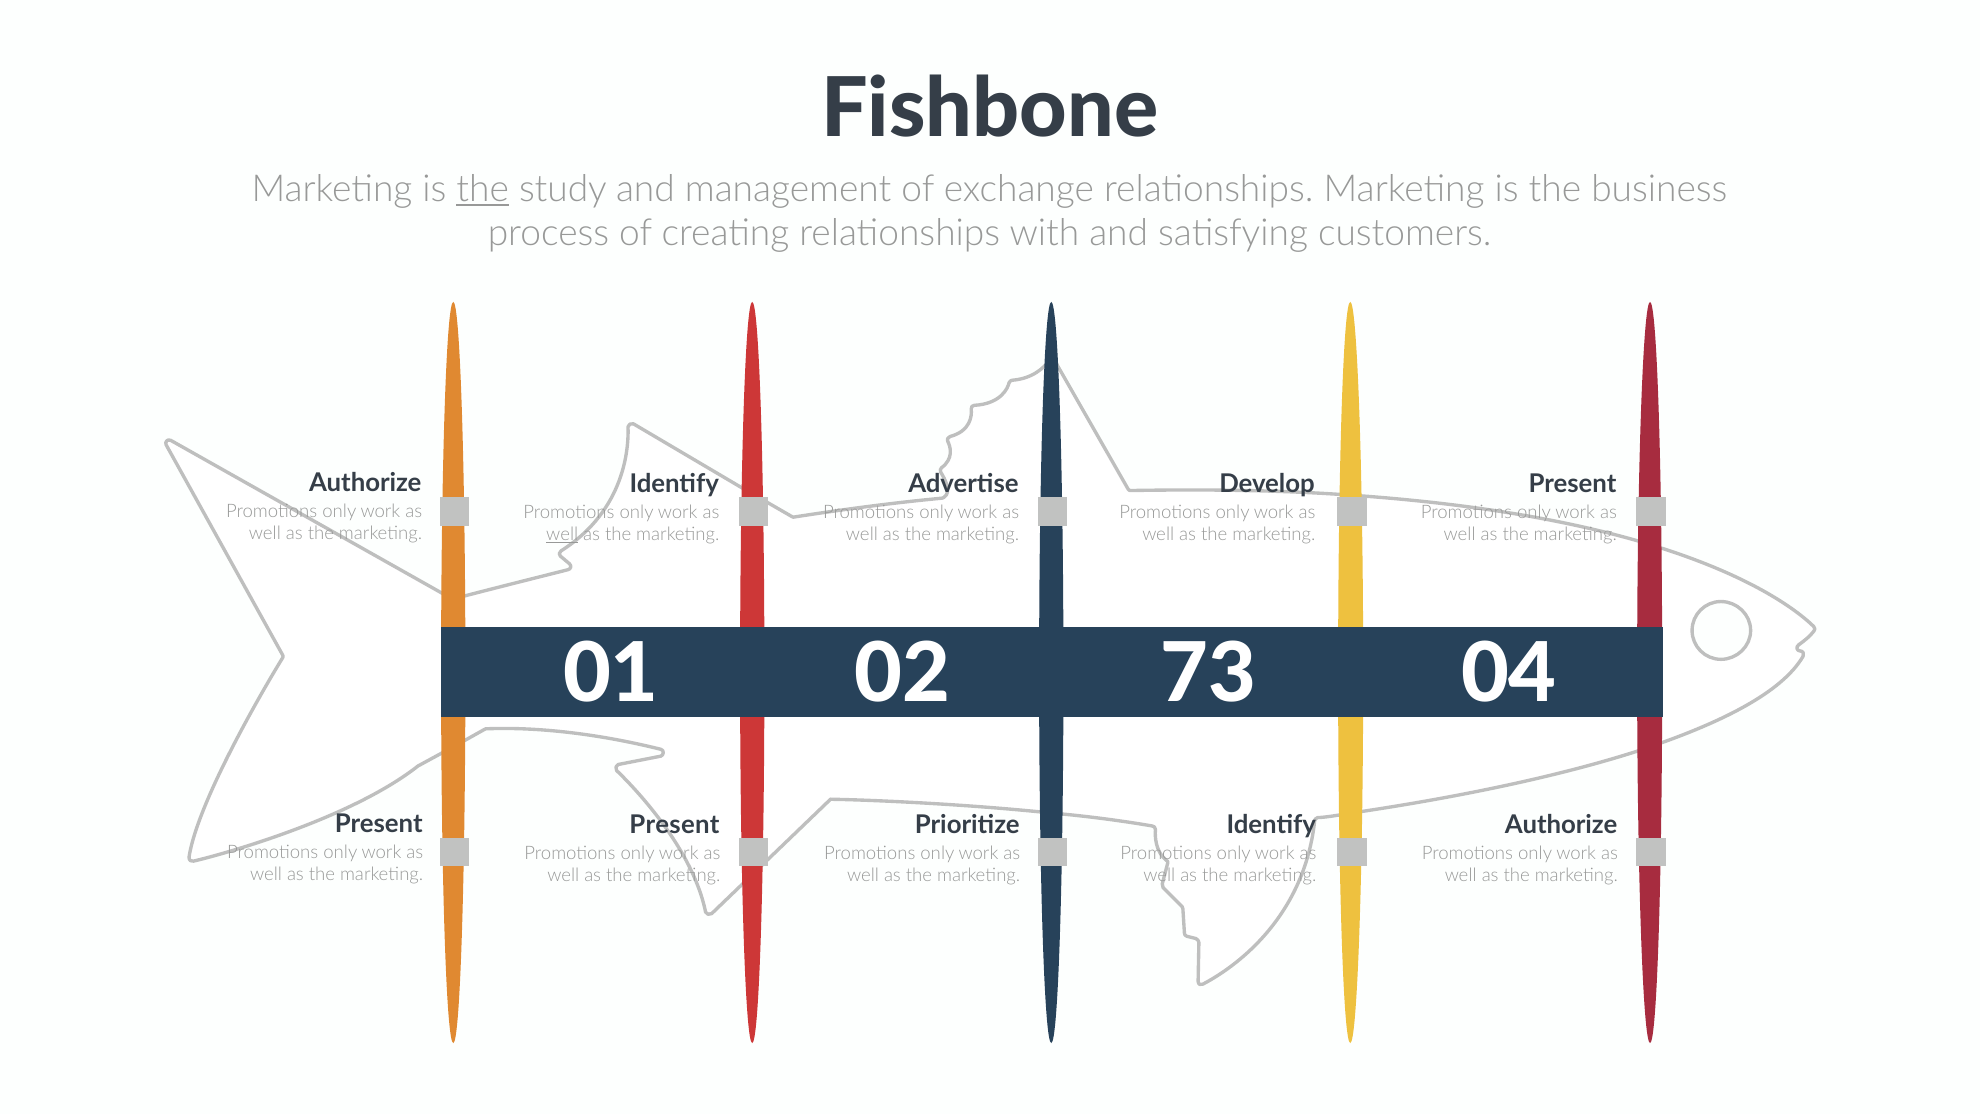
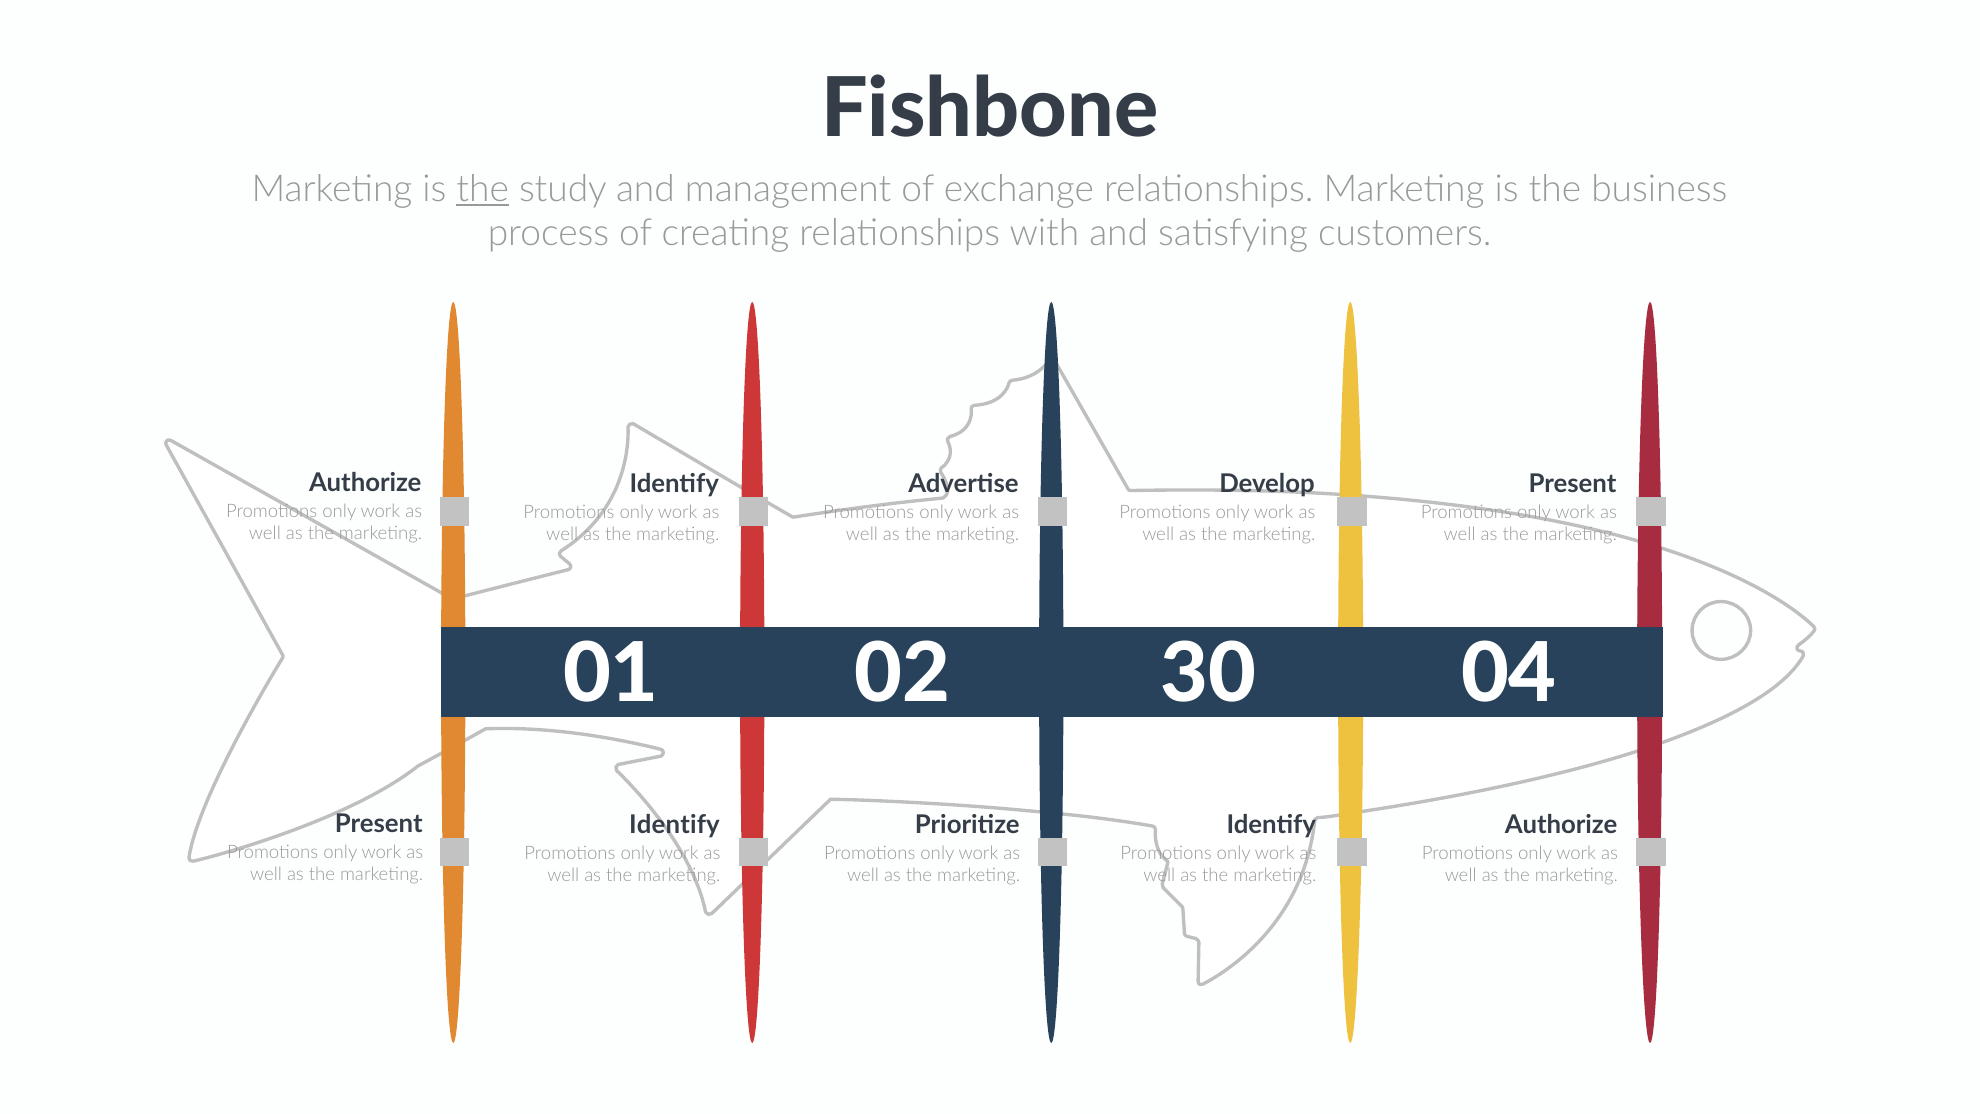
well at (562, 535) underline: present -> none
73: 73 -> 30
Present at (674, 825): Present -> Identify
